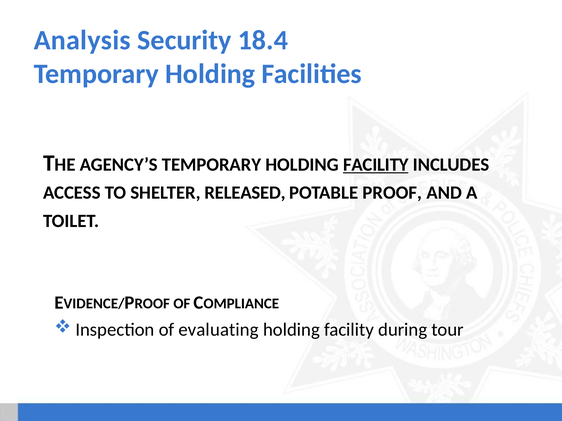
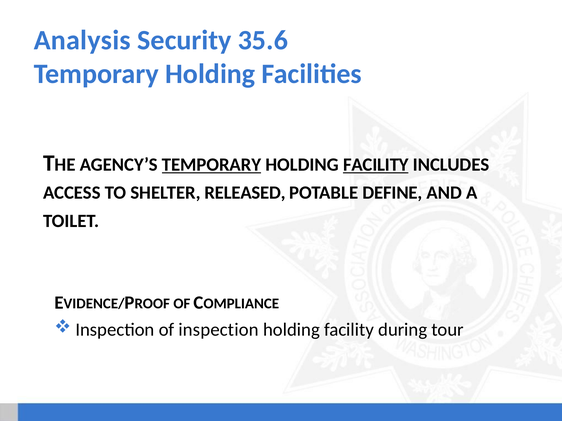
18.4: 18.4 -> 35.6
TEMPORARY at (212, 165) underline: none -> present
PROOF: PROOF -> DEFINE
of evaluating: evaluating -> inspection
